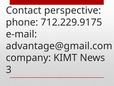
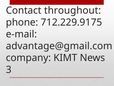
perspective: perspective -> throughout
